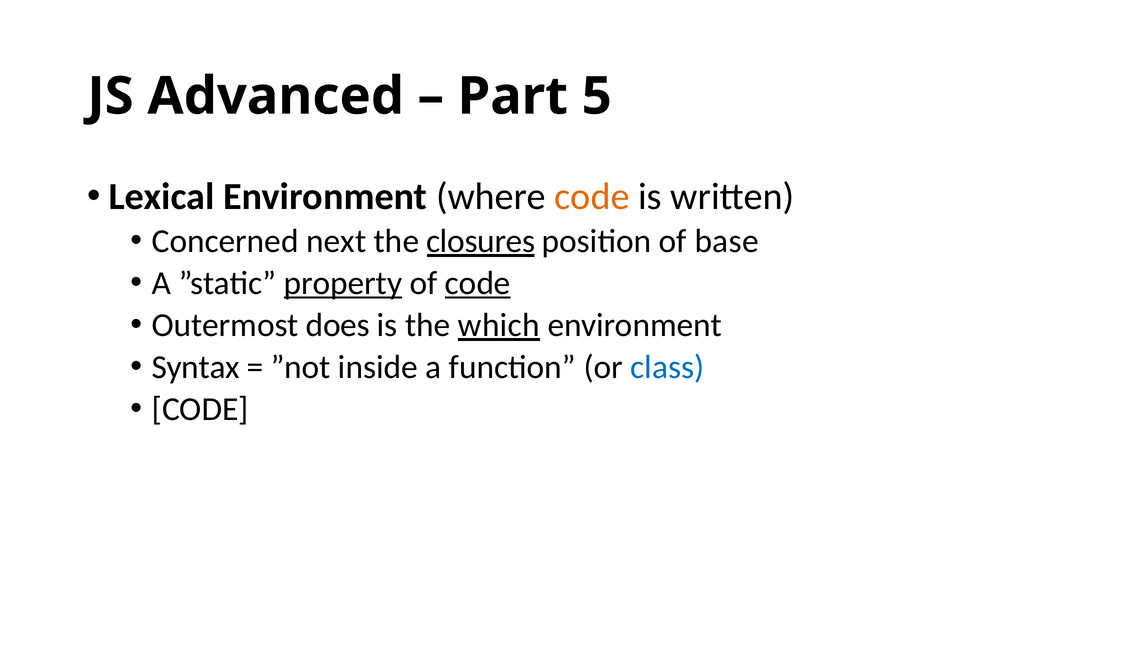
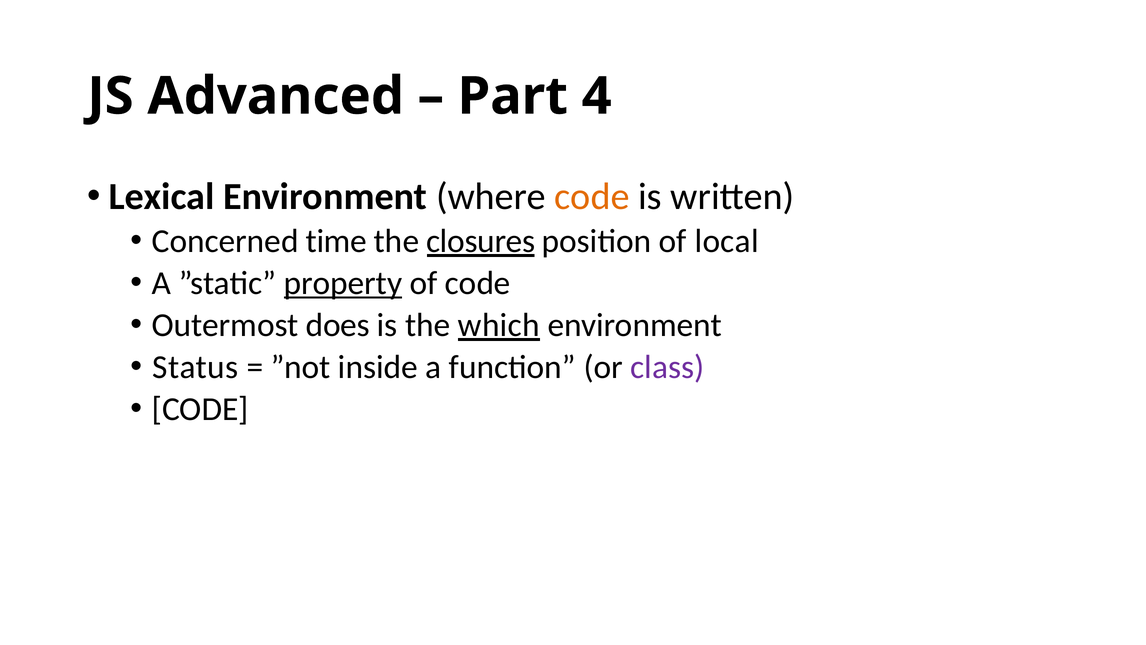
5: 5 -> 4
next: next -> time
base: base -> local
code at (478, 283) underline: present -> none
Syntax: Syntax -> Status
class colour: blue -> purple
